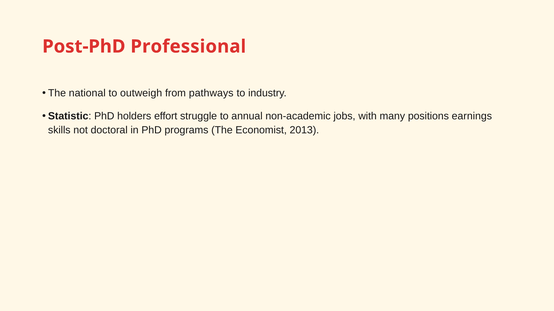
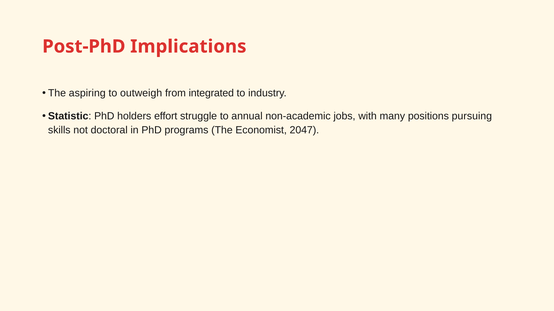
Professional: Professional -> Implications
national: national -> aspiring
pathways: pathways -> integrated
earnings: earnings -> pursuing
2013: 2013 -> 2047
